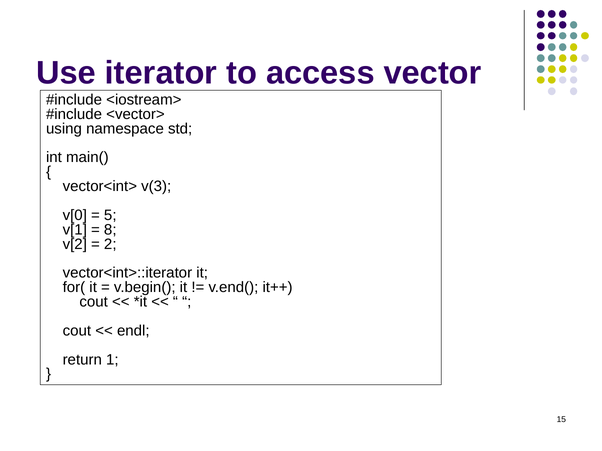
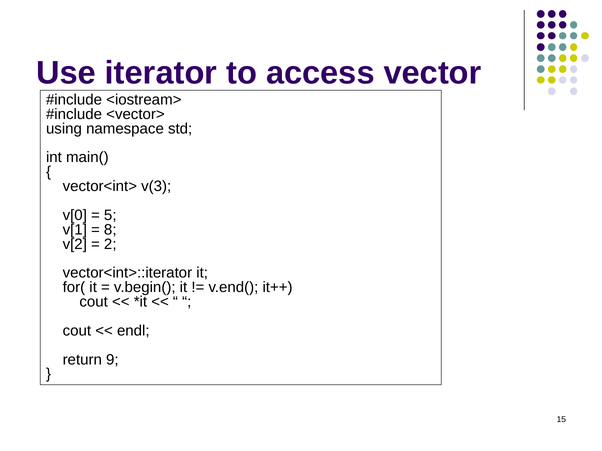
1: 1 -> 9
